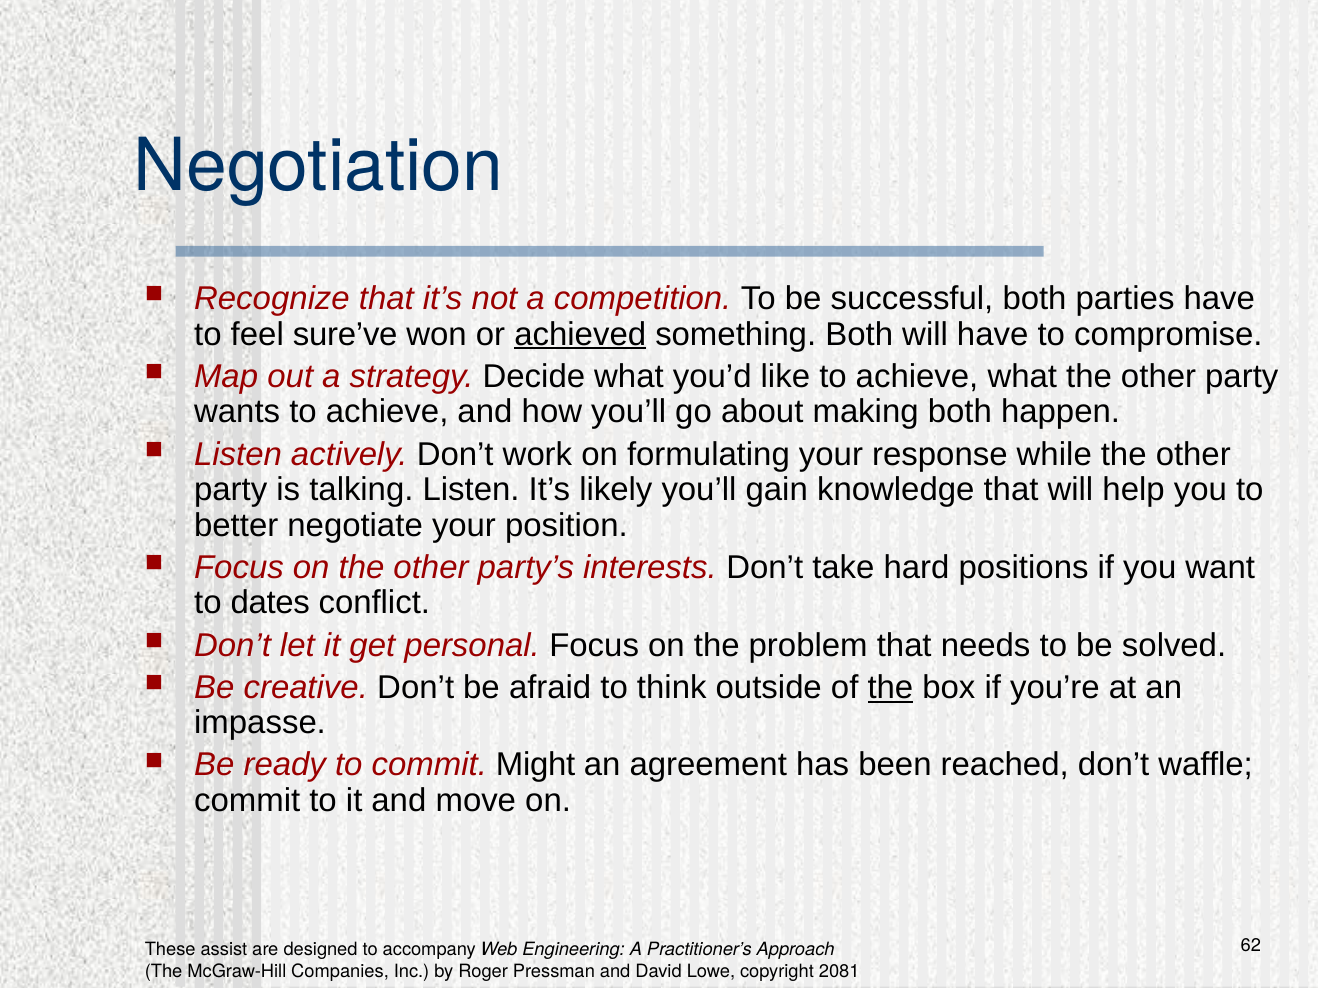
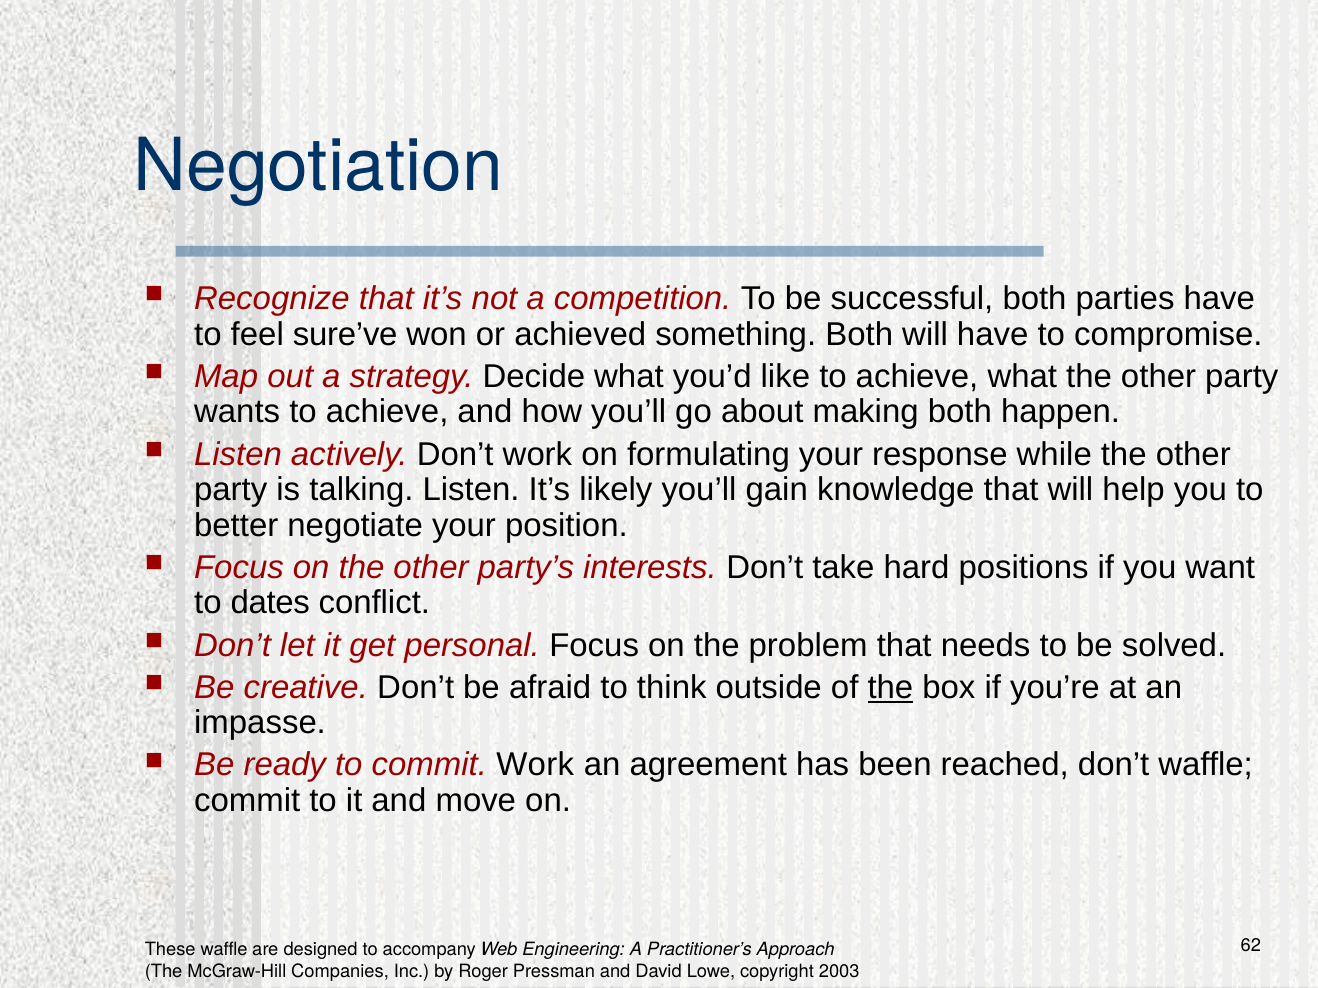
achieved underline: present -> none
commit Might: Might -> Work
These assist: assist -> waffle
2081: 2081 -> 2003
